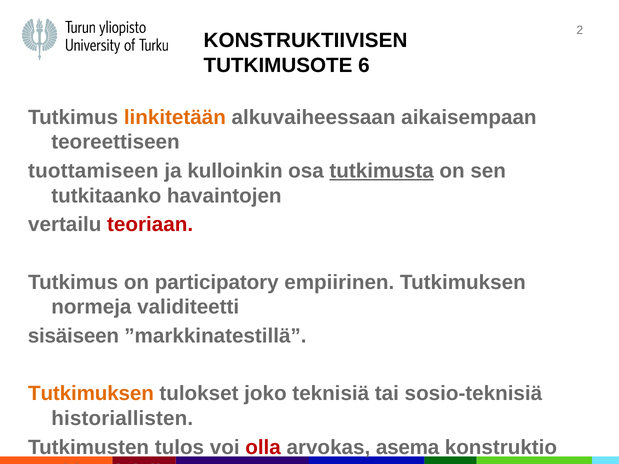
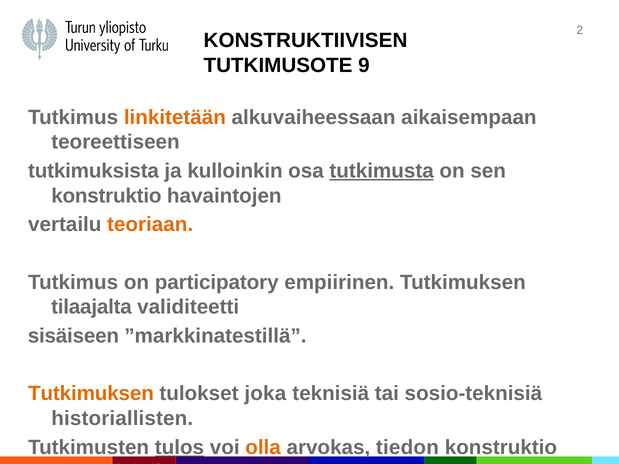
6: 6 -> 9
tuottamiseen: tuottamiseen -> tutkimuksista
tutkitaanko at (106, 196): tutkitaanko -> konstruktio
teoriaan colour: red -> orange
normeja: normeja -> tilaajalta
joko: joko -> joka
tulos underline: none -> present
olla colour: red -> orange
asema: asema -> tiedon
